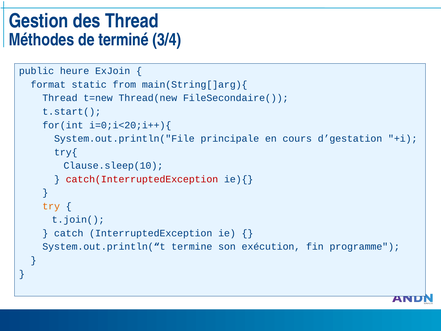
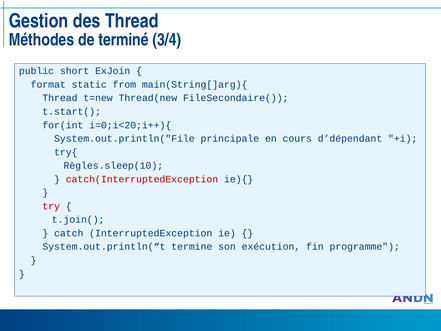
heure: heure -> short
d’gestation: d’gestation -> d’dépendant
Clause.sleep(10: Clause.sleep(10 -> Règles.sleep(10
try colour: orange -> red
